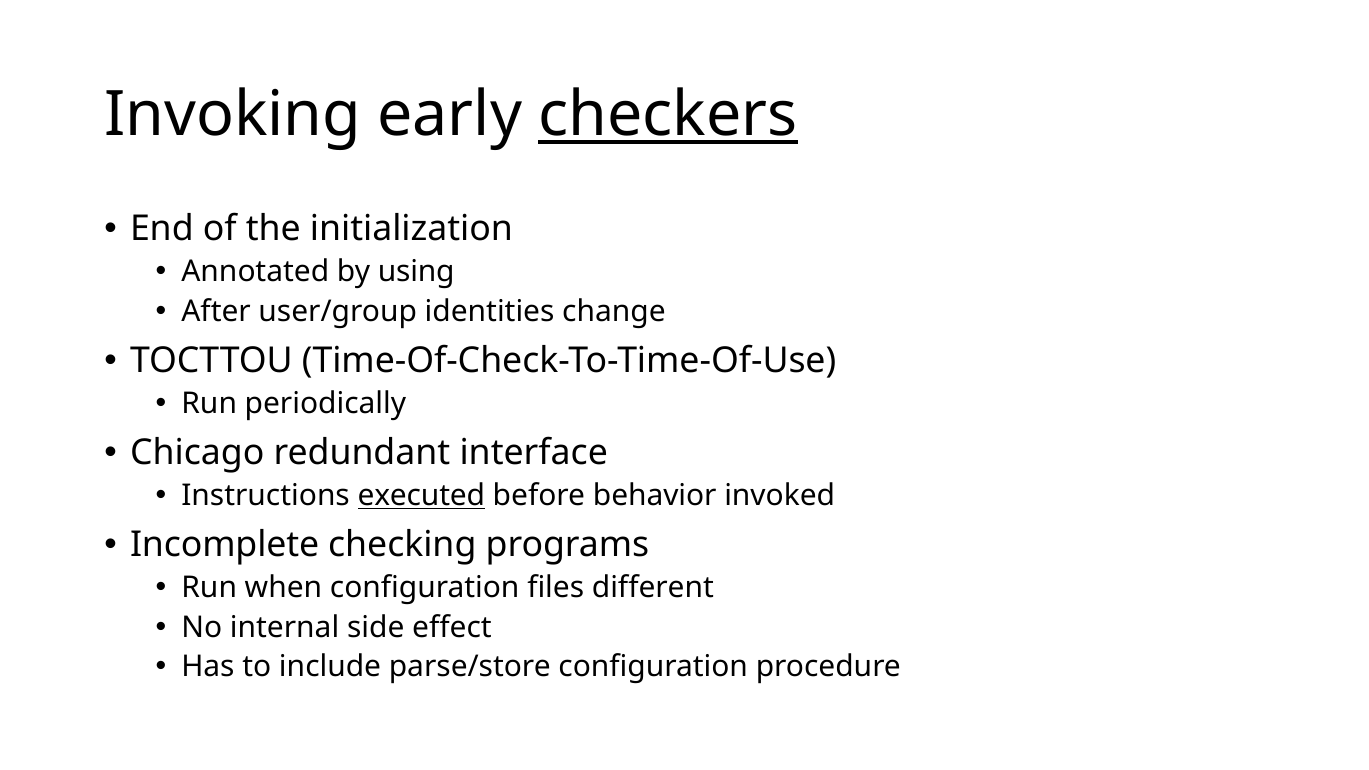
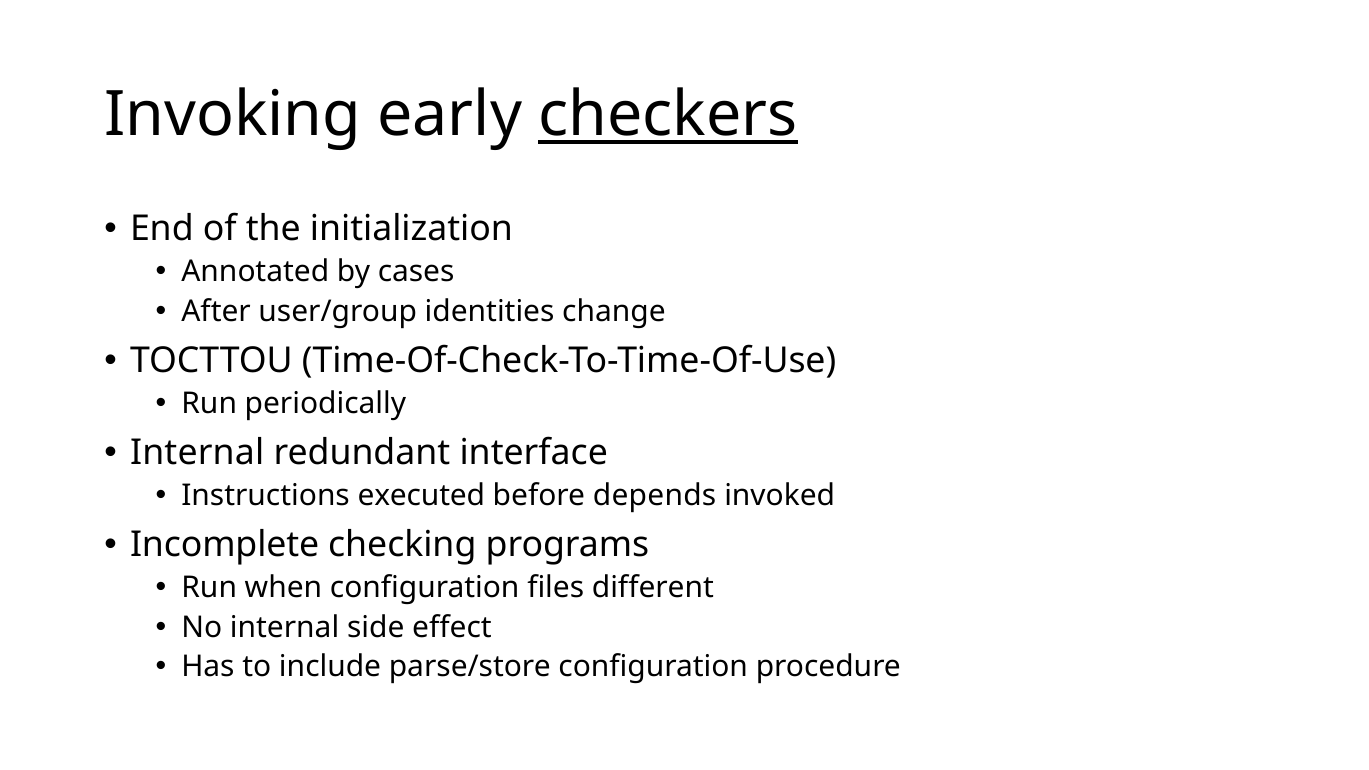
using: using -> cases
Chicago at (197, 453): Chicago -> Internal
executed underline: present -> none
behavior: behavior -> depends
